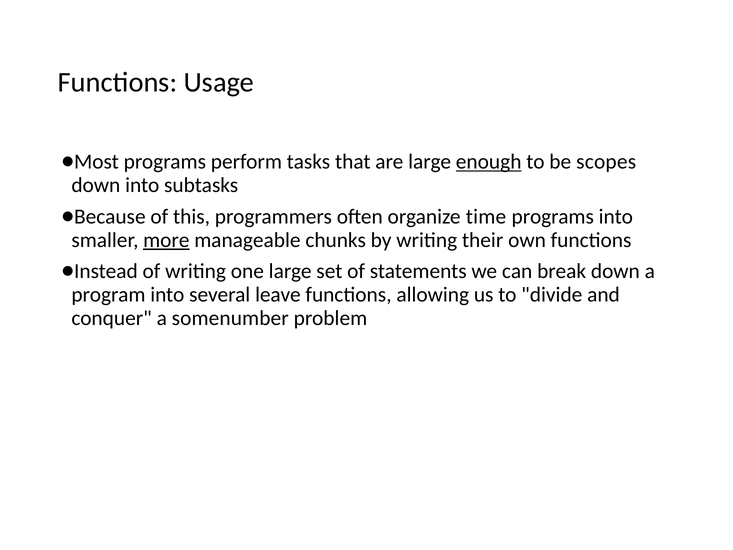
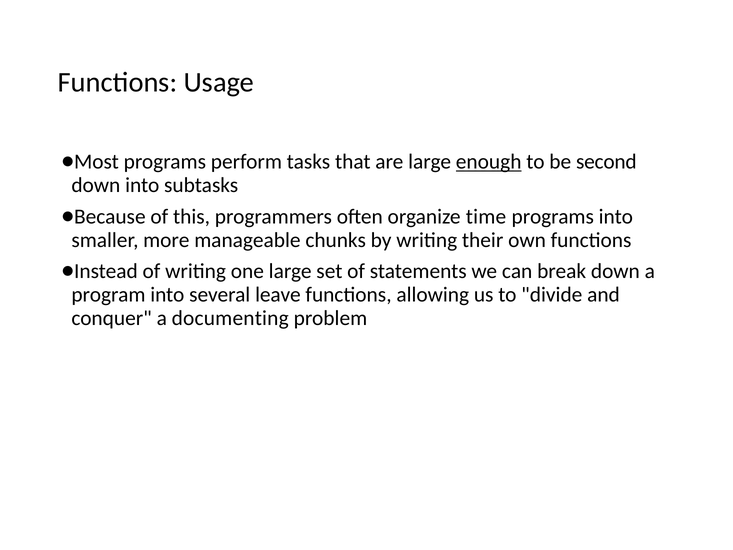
scopes: scopes -> second
more underline: present -> none
somenumber: somenumber -> documenting
